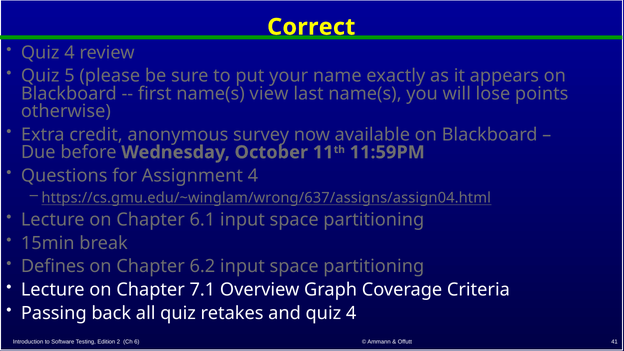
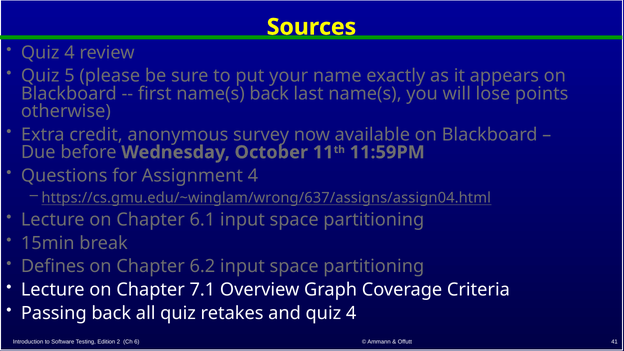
Correct: Correct -> Sources
name(s view: view -> back
